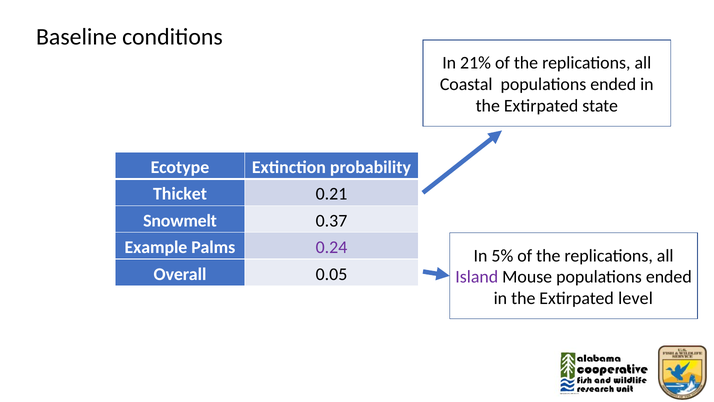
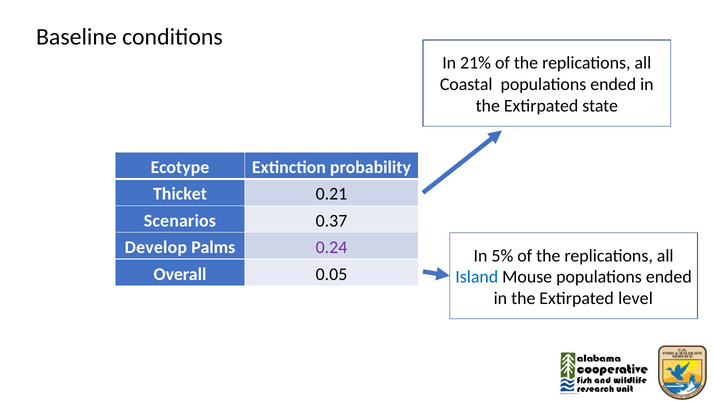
Snowmelt: Snowmelt -> Scenarios
Example: Example -> Develop
Island colour: purple -> blue
